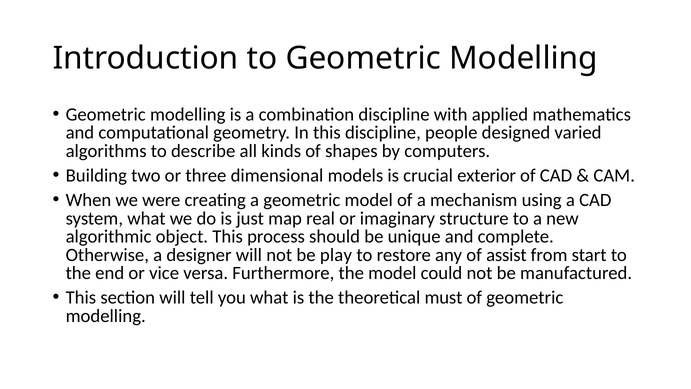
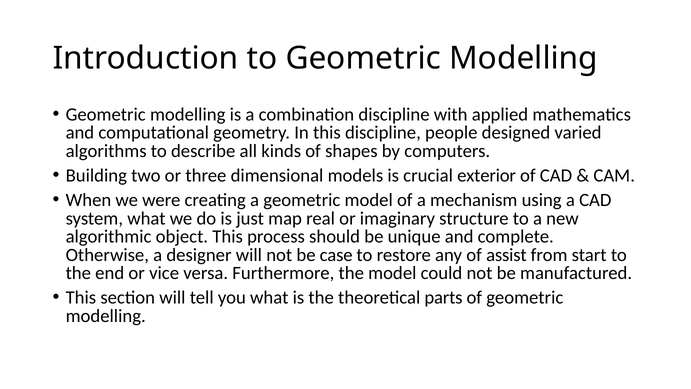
play: play -> case
must: must -> parts
